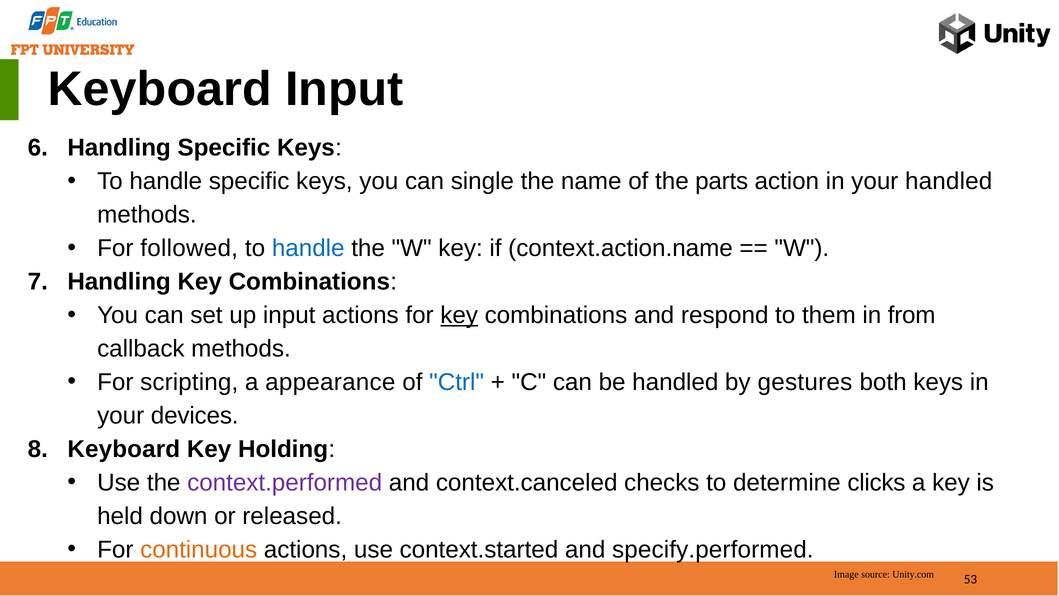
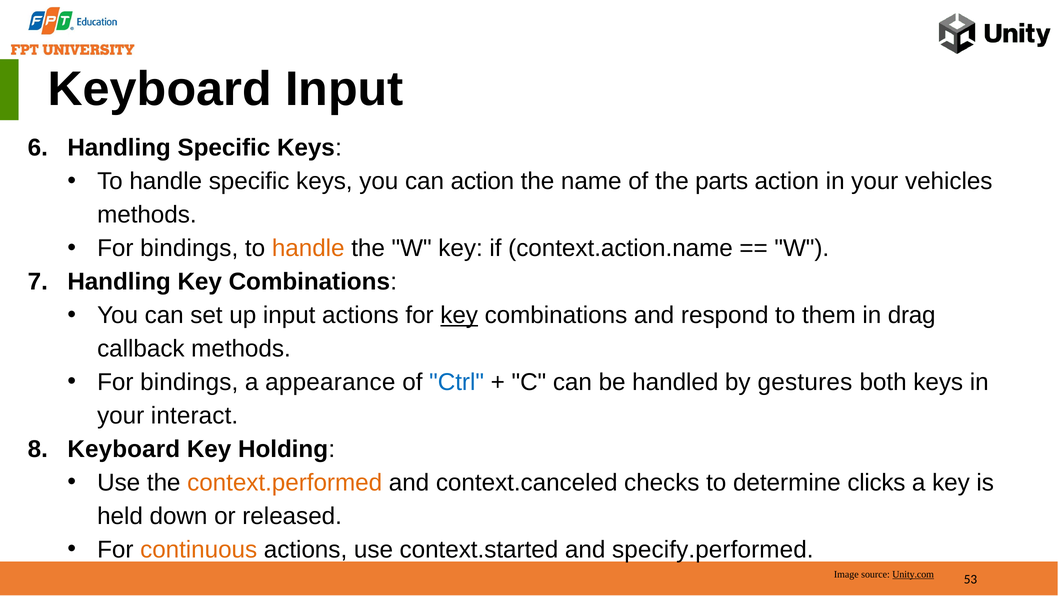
can single: single -> action
your handled: handled -> vehicles
followed at (189, 248): followed -> bindings
handle at (308, 248) colour: blue -> orange
from: from -> drag
scripting at (189, 382): scripting -> bindings
devices: devices -> interact
context.performed colour: purple -> orange
Unity.com underline: none -> present
